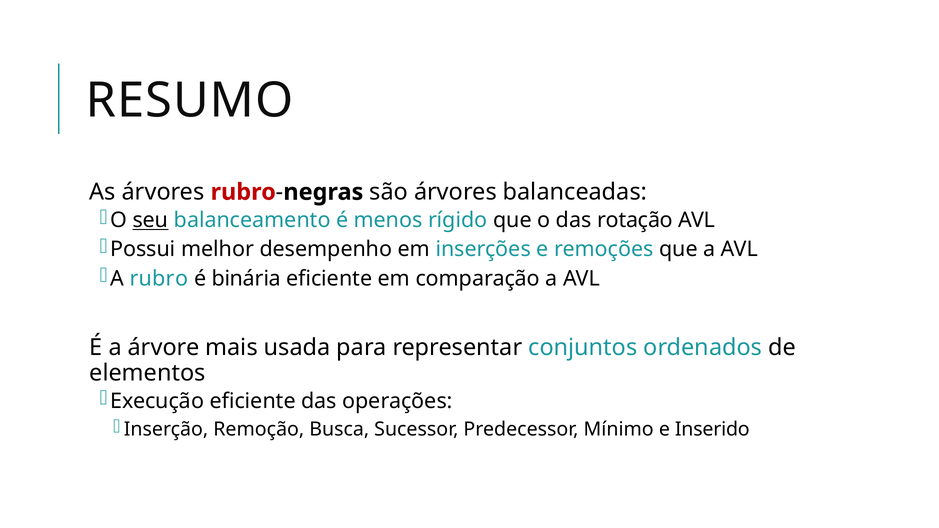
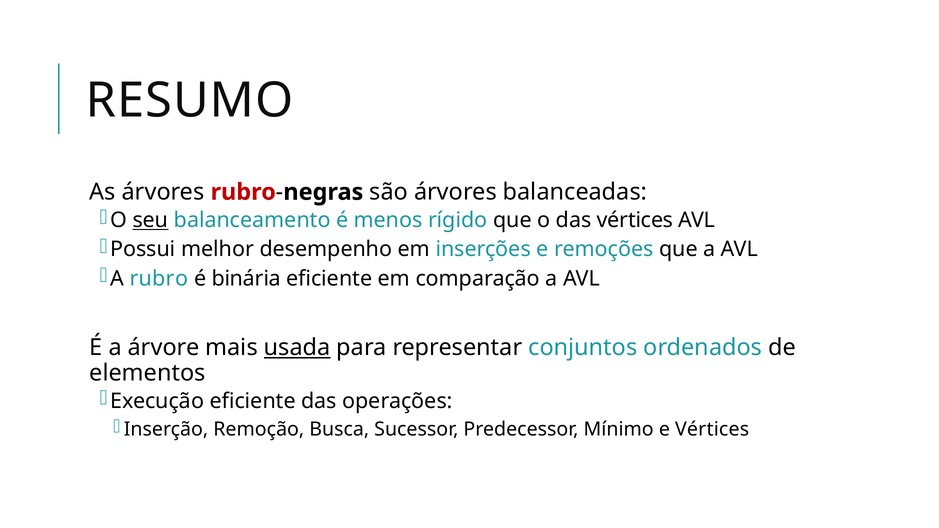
das rotação: rotação -> vértices
usada underline: none -> present
e Inserido: Inserido -> Vértices
